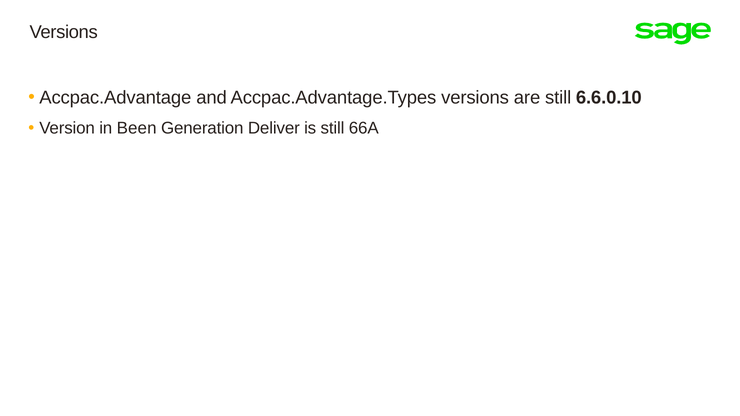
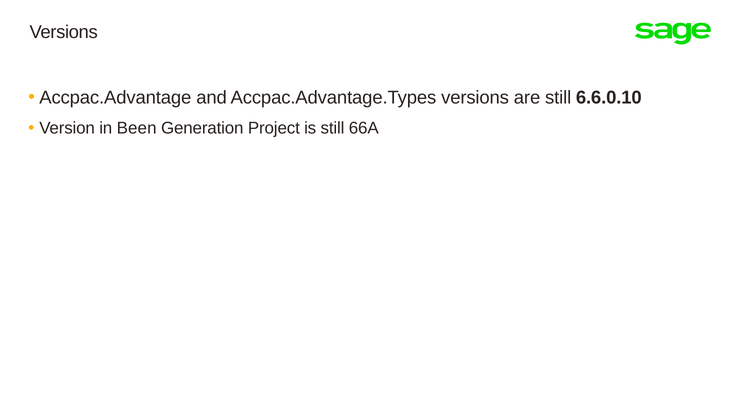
Deliver: Deliver -> Project
